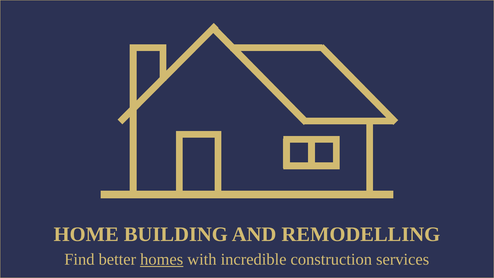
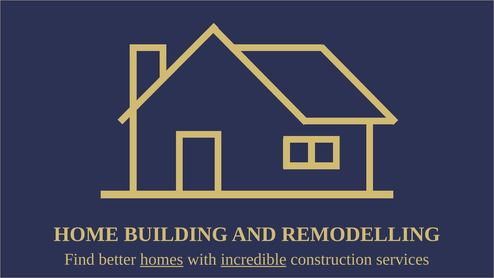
incredible underline: none -> present
